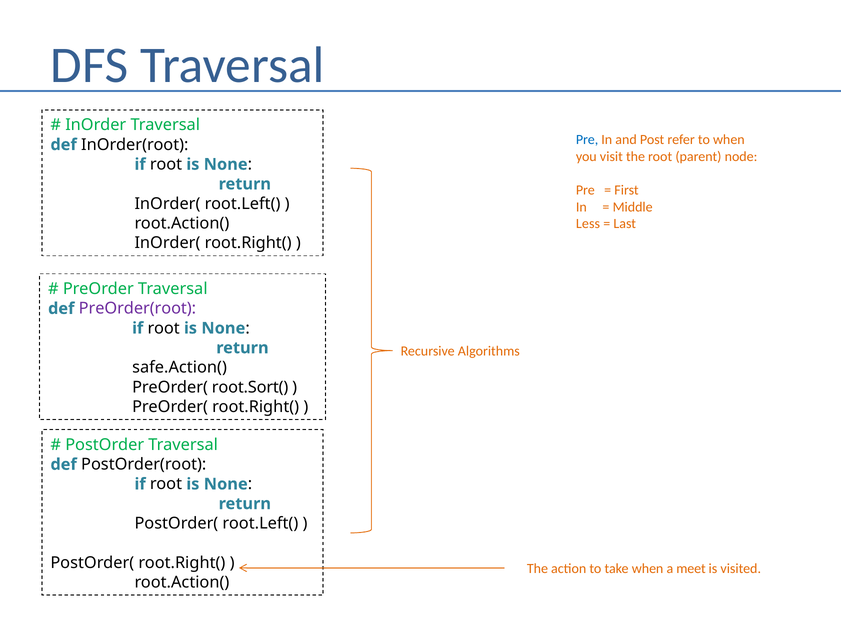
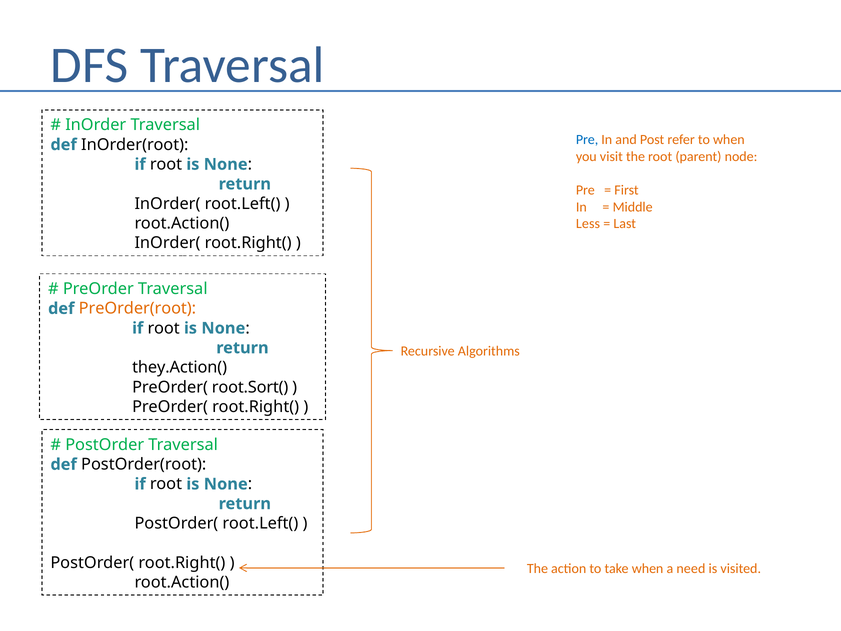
PreOrder(root colour: purple -> orange
safe.Action(: safe.Action( -> they.Action(
meet: meet -> need
